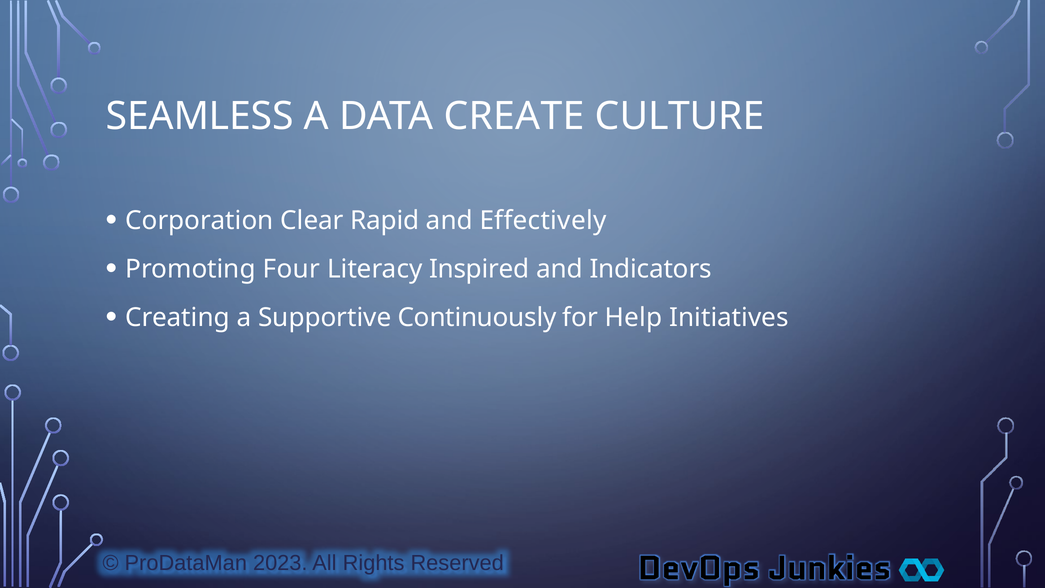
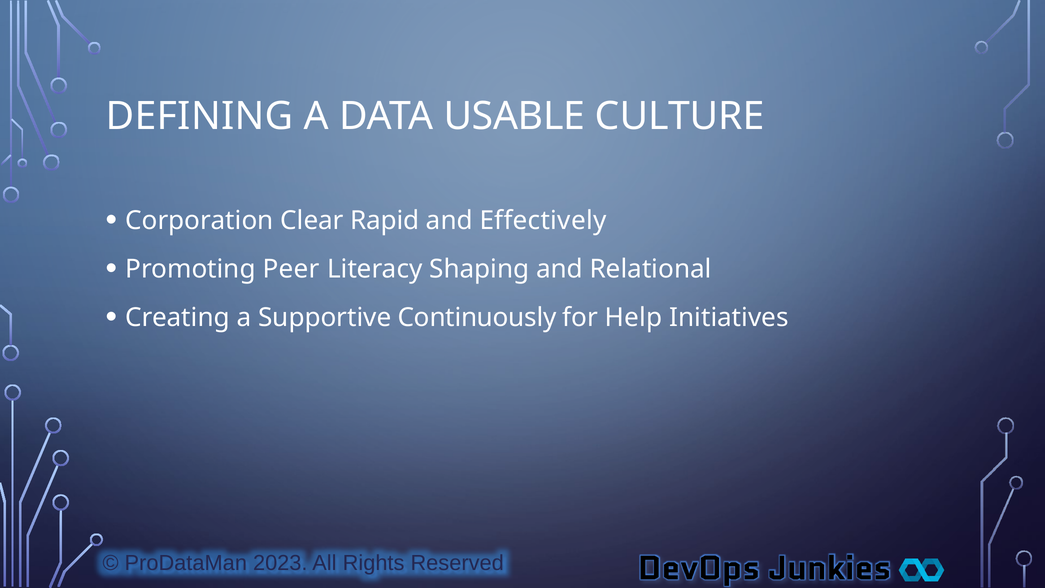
SEAMLESS: SEAMLESS -> DEFINING
CREATE: CREATE -> USABLE
Four: Four -> Peer
Inspired: Inspired -> Shaping
Indicators: Indicators -> Relational
